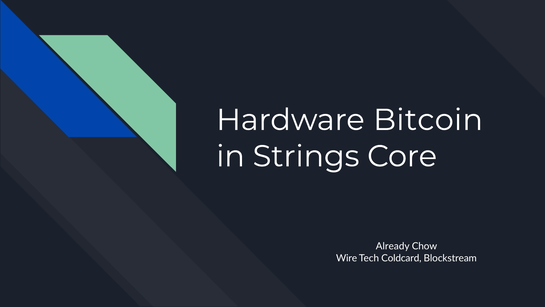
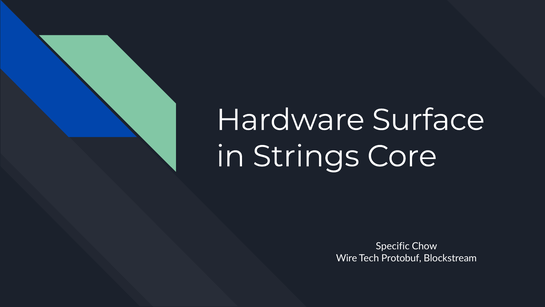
Bitcoin: Bitcoin -> Surface
Already: Already -> Specific
Coldcard: Coldcard -> Protobuf
